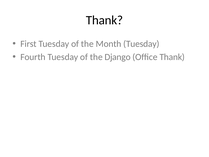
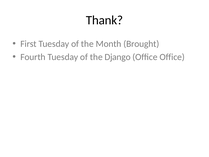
Month Tuesday: Tuesday -> Brought
Office Thank: Thank -> Office
